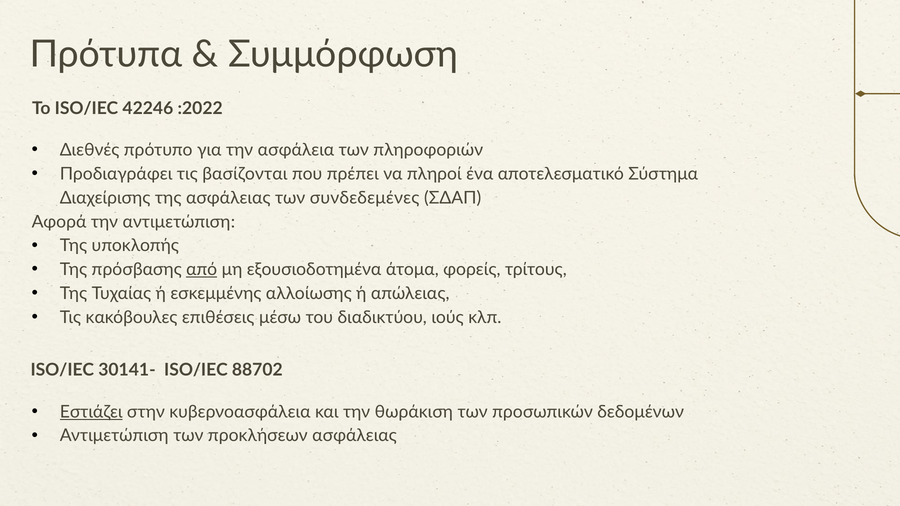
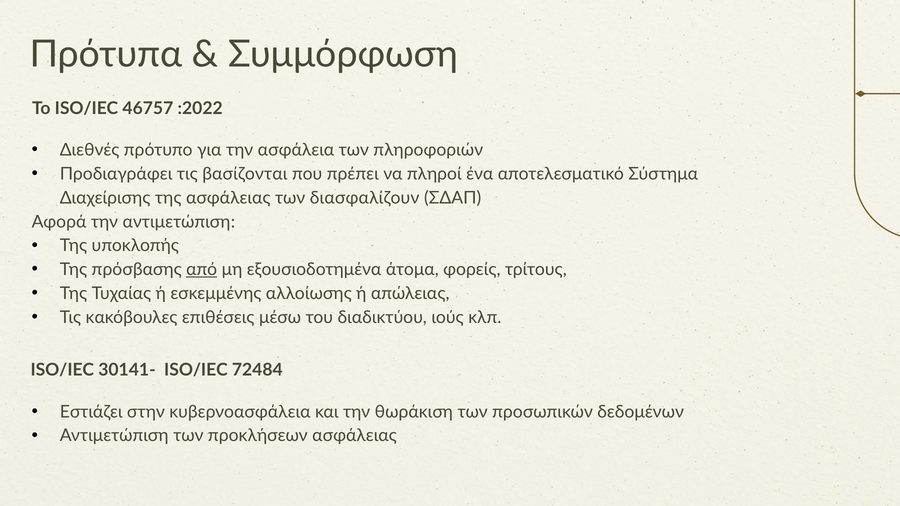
42246: 42246 -> 46757
συνδεδεμένες: συνδεδεμένες -> διασφαλίζουν
88702: 88702 -> 72484
Εστιάζει underline: present -> none
